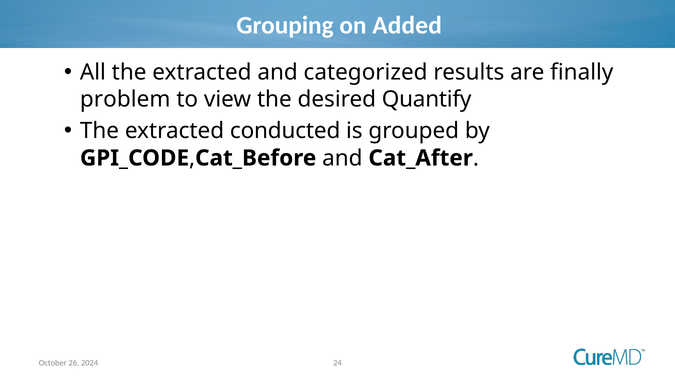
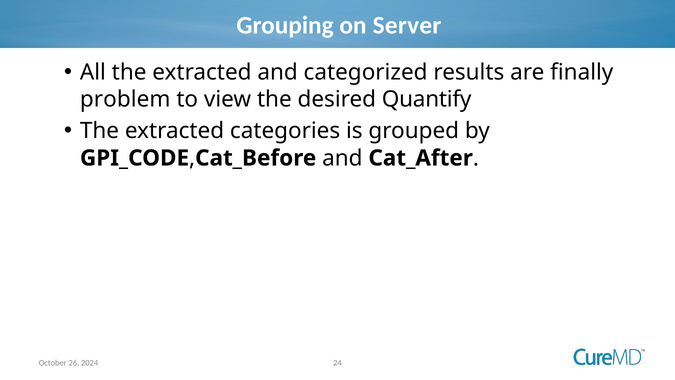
Added: Added -> Server
conducted: conducted -> categories
